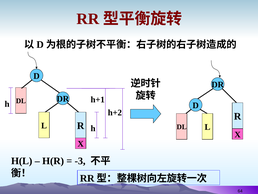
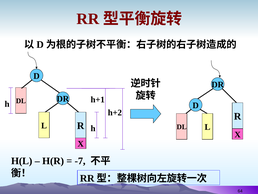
-3: -3 -> -7
